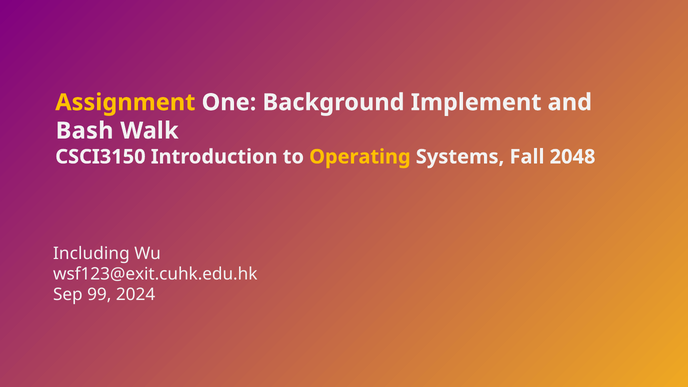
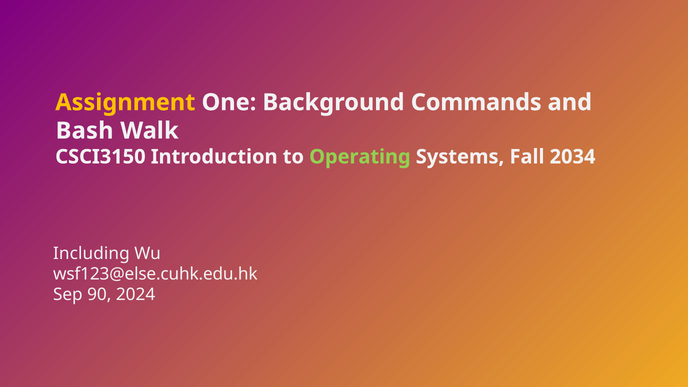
Implement: Implement -> Commands
Operating colour: yellow -> light green
2048: 2048 -> 2034
wsf123@exit.cuhk.edu.hk: wsf123@exit.cuhk.edu.hk -> wsf123@else.cuhk.edu.hk
99: 99 -> 90
